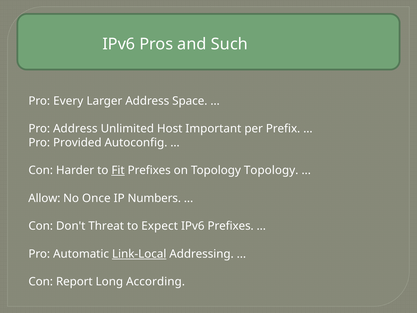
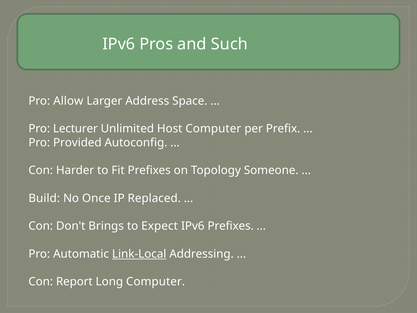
Every: Every -> Allow
Pro Address: Address -> Lecturer
Host Important: Important -> Computer
Fit underline: present -> none
Topology Topology: Topology -> Someone
Allow: Allow -> Build
Numbers: Numbers -> Replaced
Threat: Threat -> Brings
Long According: According -> Computer
